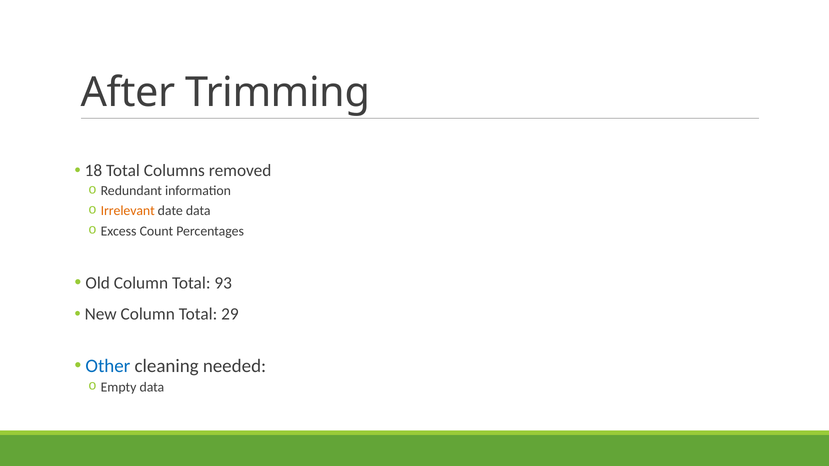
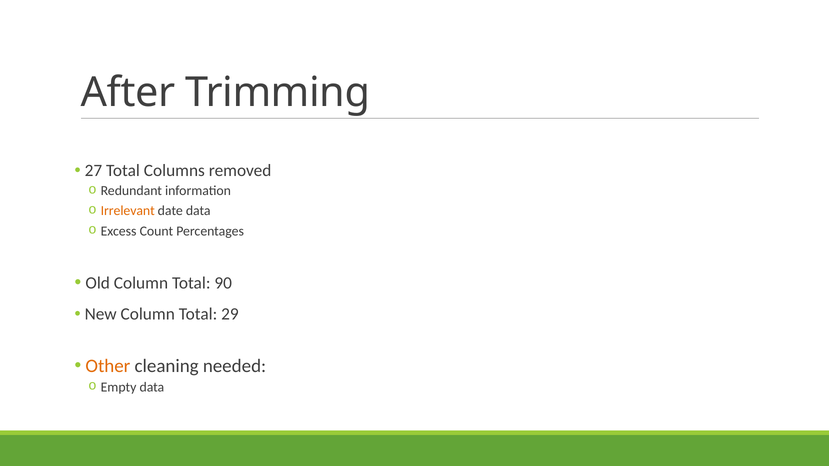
18: 18 -> 27
93: 93 -> 90
Other colour: blue -> orange
